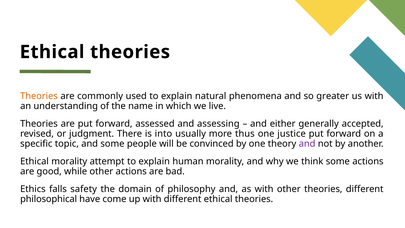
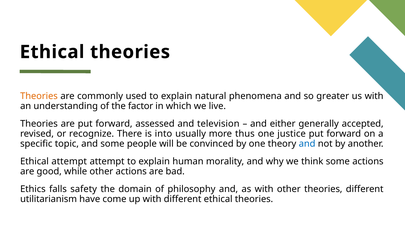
name: name -> factor
assessing: assessing -> television
judgment: judgment -> recognize
and at (307, 144) colour: purple -> blue
Ethical morality: morality -> attempt
philosophical: philosophical -> utilitarianism
